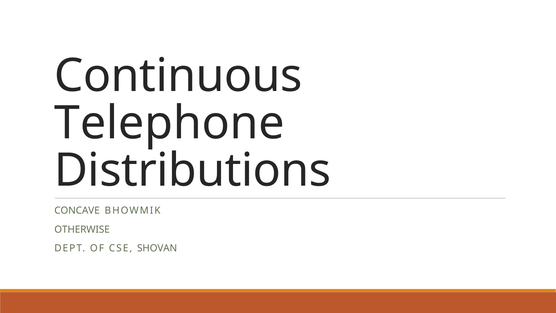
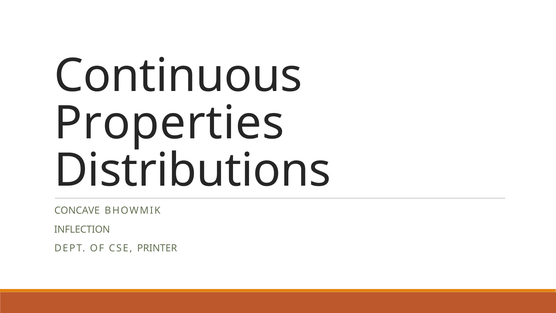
Telephone: Telephone -> Properties
OTHERWISE: OTHERWISE -> INFLECTION
SHOVAN: SHOVAN -> PRINTER
